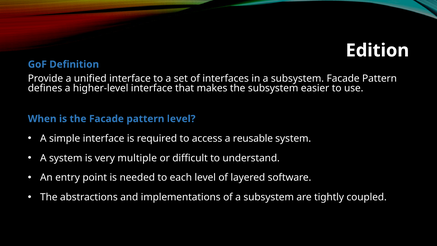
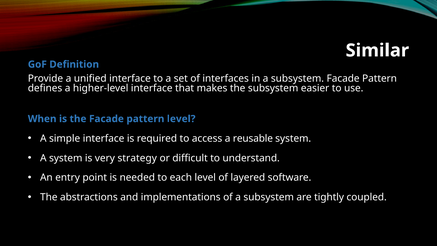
Edition: Edition -> Similar
multiple: multiple -> strategy
